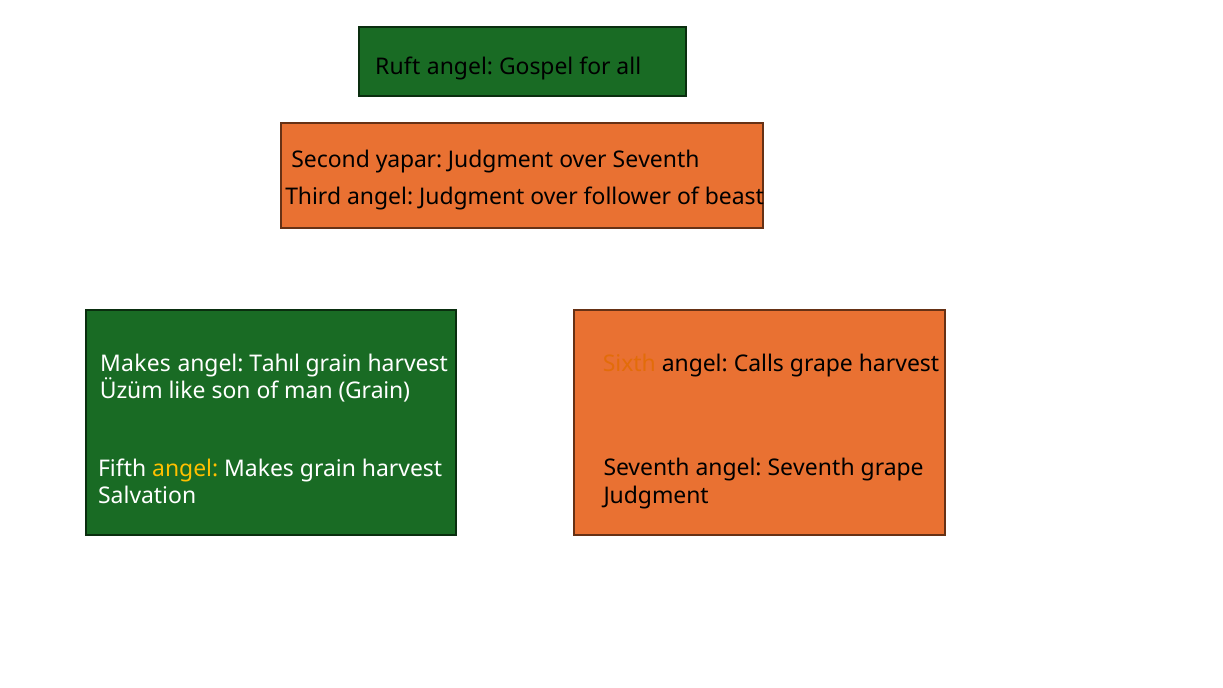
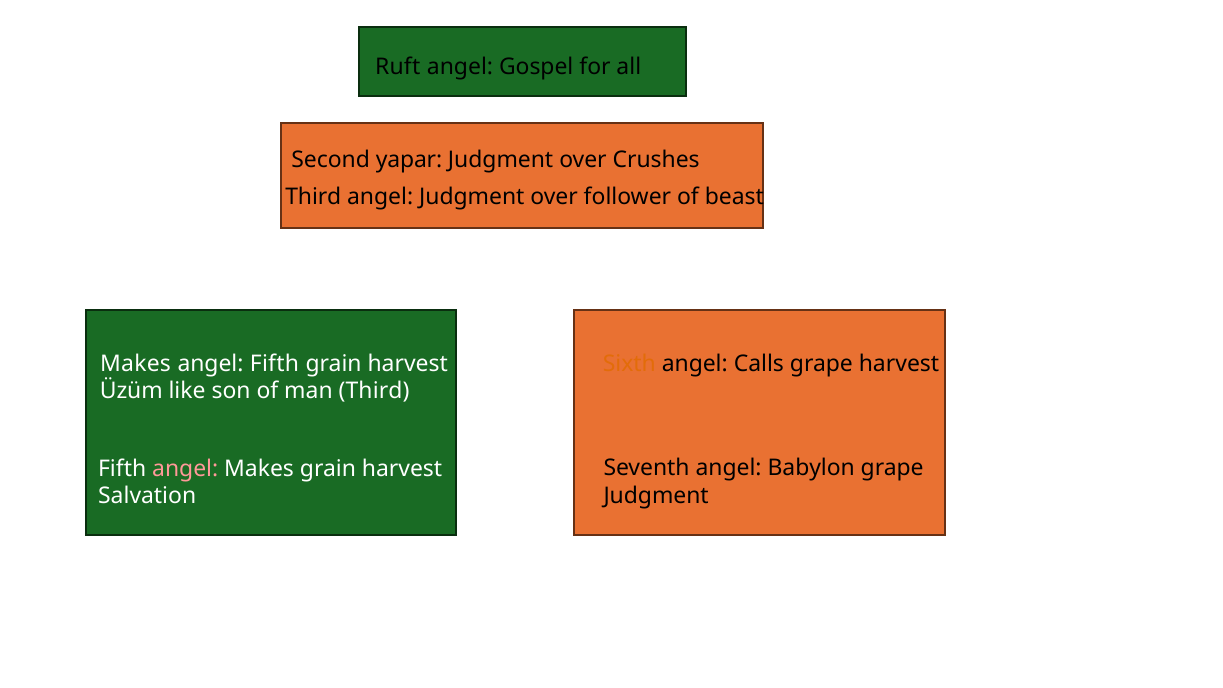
over Seventh: Seventh -> Crushes
angel Tahıl: Tahıl -> Fifth
man Grain: Grain -> Third
angel Seventh: Seventh -> Babylon
angel at (185, 469) colour: yellow -> pink
